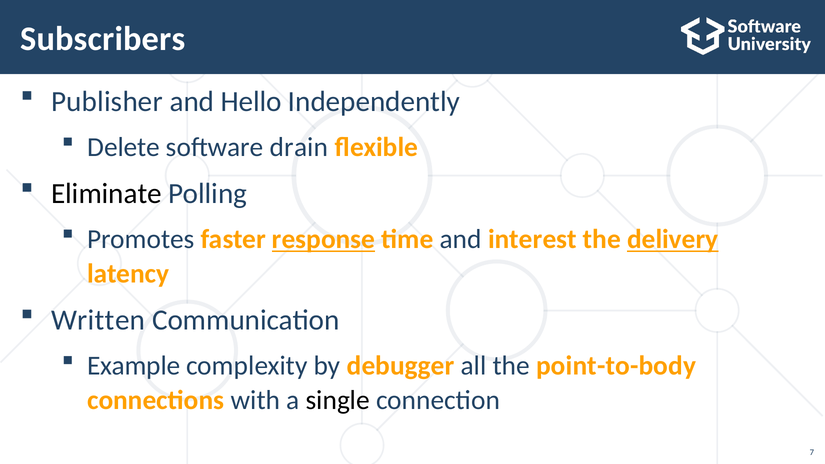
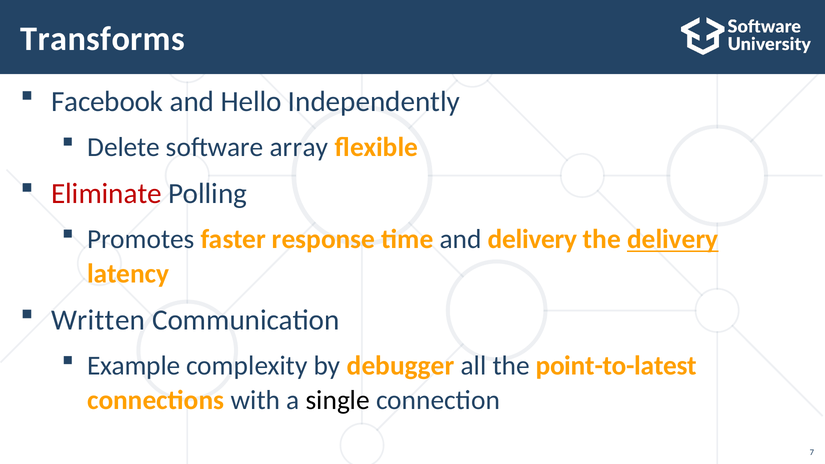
Subscribers: Subscribers -> Transforms
Publisher: Publisher -> Facebook
drain: drain -> array
Eliminate colour: black -> red
response underline: present -> none
and interest: interest -> delivery
point-to-body: point-to-body -> point-to-latest
